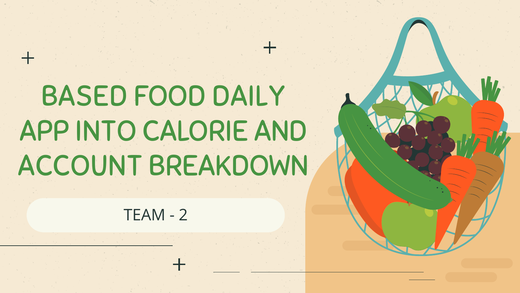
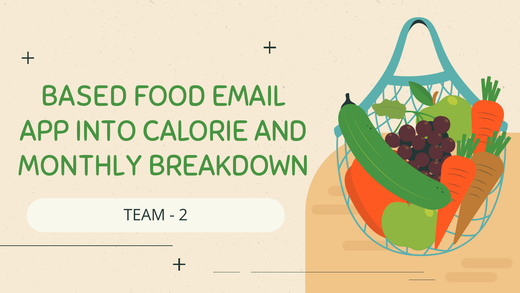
DAILY: DAILY -> EMAIL
ACCOUNT: ACCOUNT -> MONTHLY
